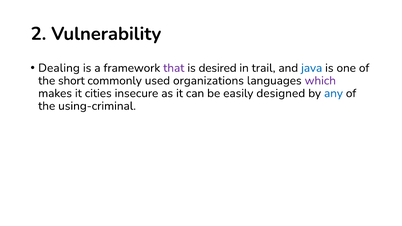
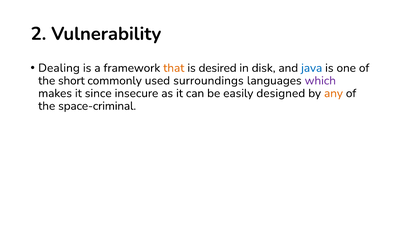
that colour: purple -> orange
trail: trail -> disk
organizations: organizations -> surroundings
cities: cities -> since
any colour: blue -> orange
using-criminal: using-criminal -> space-criminal
